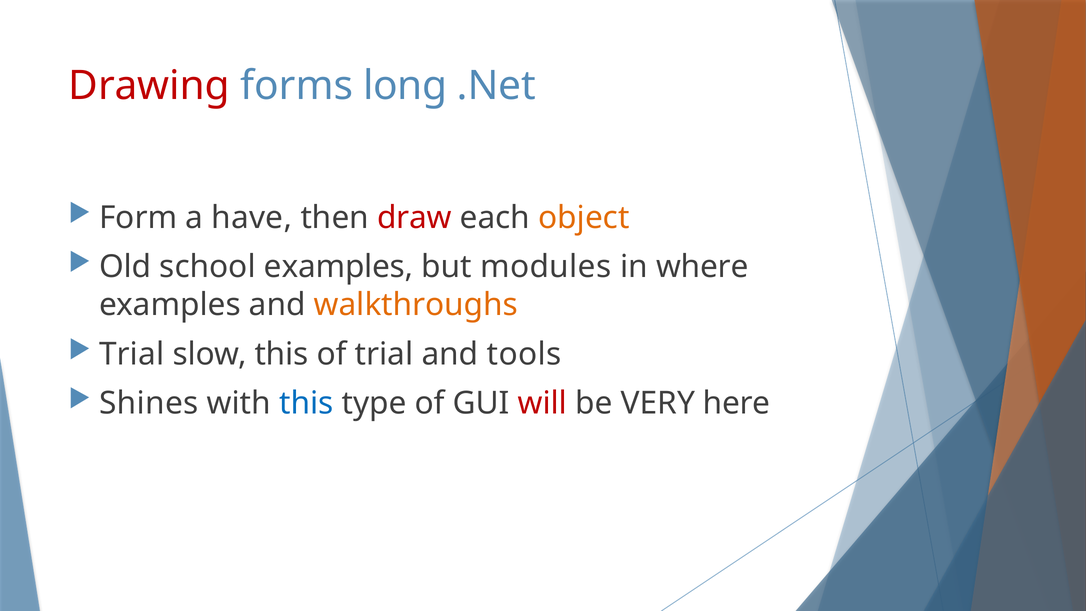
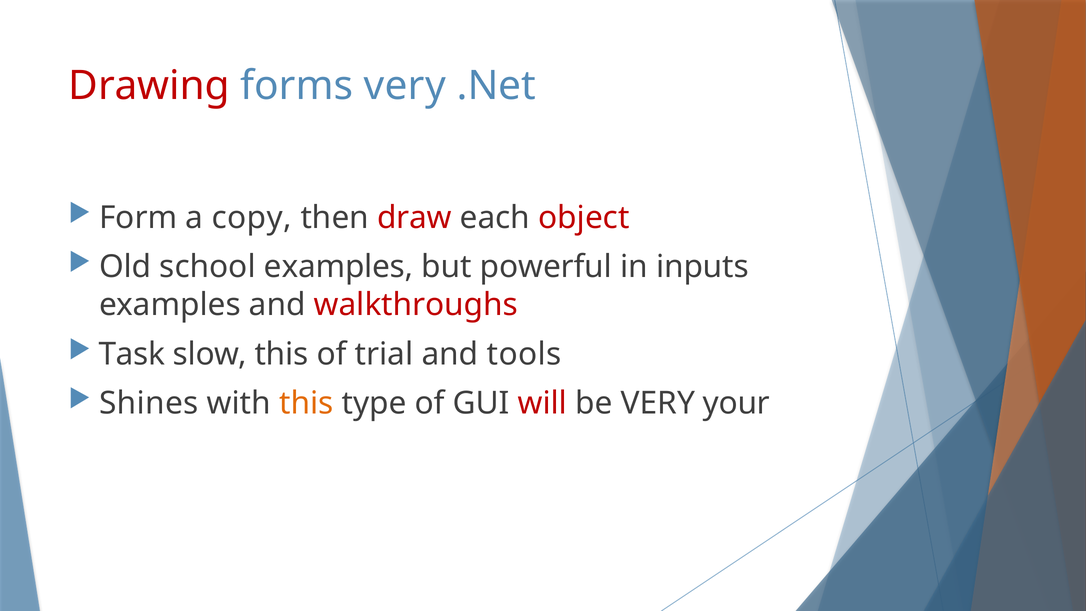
forms long: long -> very
have: have -> copy
object colour: orange -> red
modules: modules -> powerful
where: where -> inputs
walkthroughs colour: orange -> red
Trial at (132, 354): Trial -> Task
this at (306, 403) colour: blue -> orange
here: here -> your
